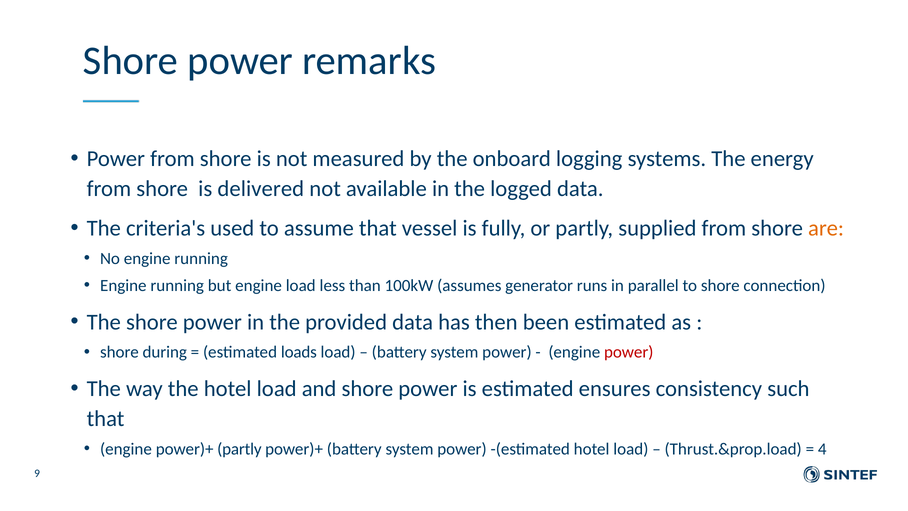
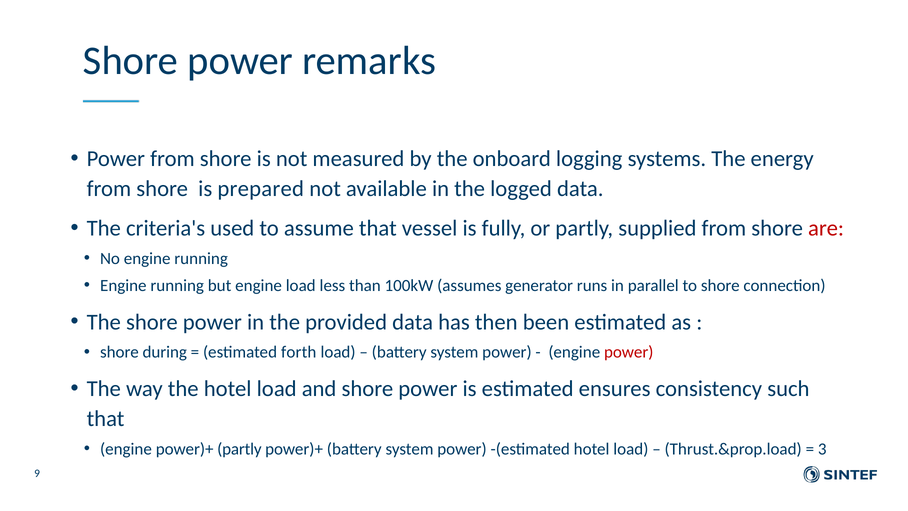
delivered: delivered -> prepared
are colour: orange -> red
loads: loads -> forth
4: 4 -> 3
